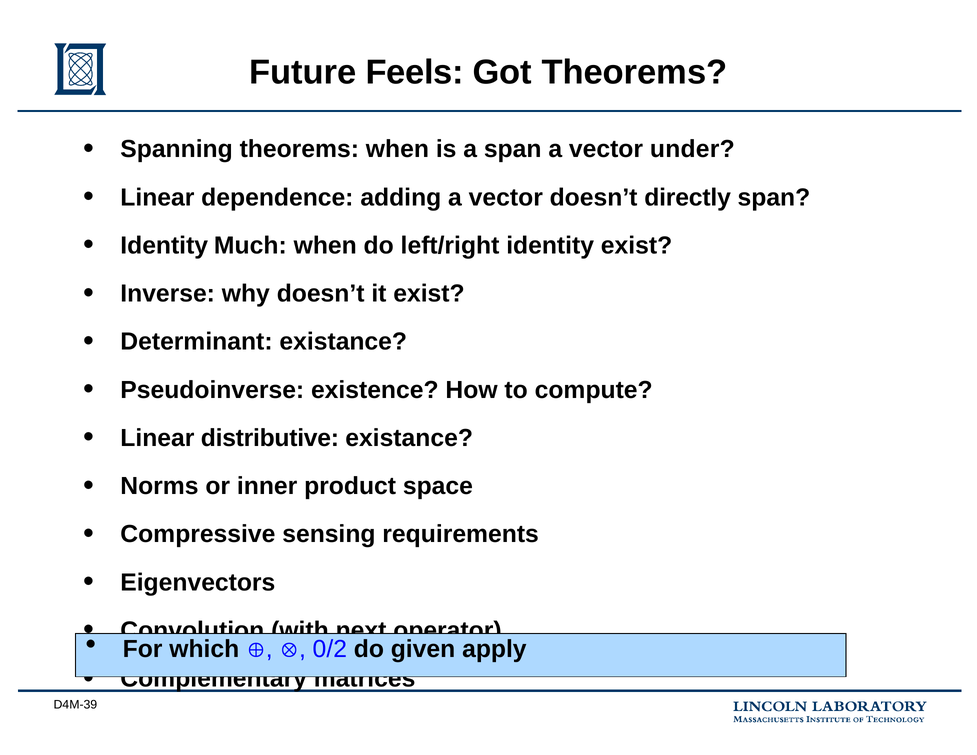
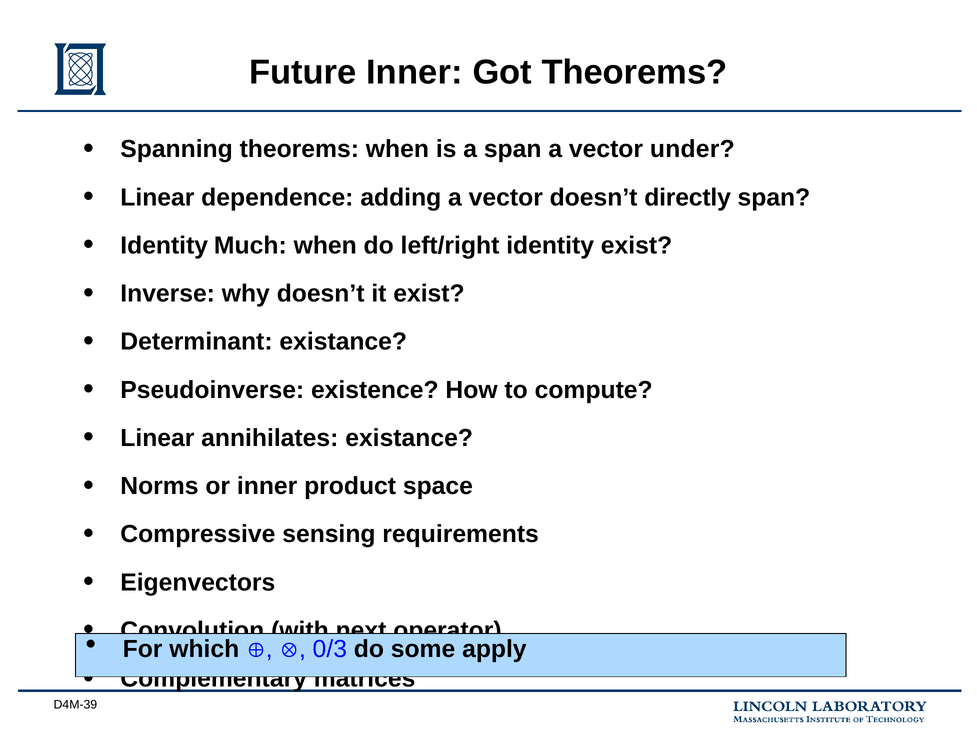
Future Feels: Feels -> Inner
distributive: distributive -> annihilates
0/2: 0/2 -> 0/3
given: given -> some
